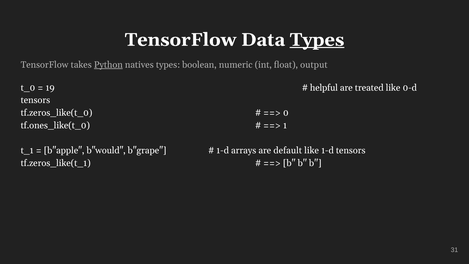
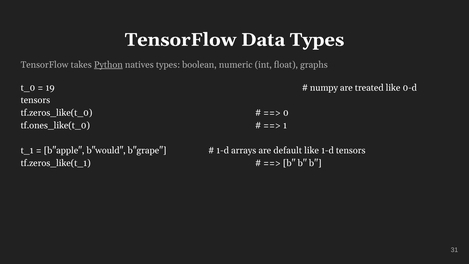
Types at (317, 40) underline: present -> none
output: output -> graphs
helpful: helpful -> numpy
